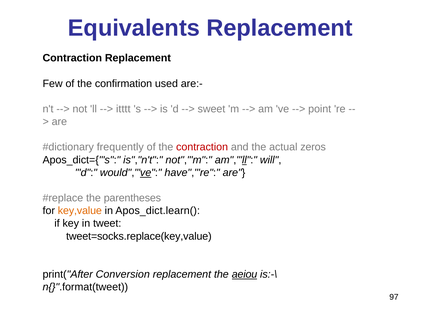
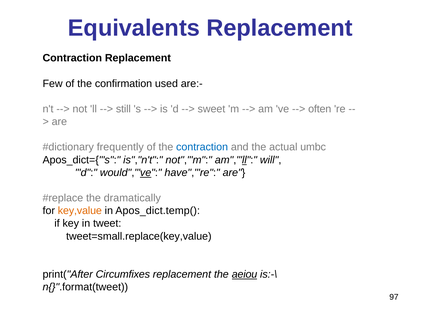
itttt: itttt -> still
point: point -> often
contraction at (202, 147) colour: red -> blue
zeros: zeros -> umbc
parentheses: parentheses -> dramatically
Apos_dict.learn(: Apos_dict.learn( -> Apos_dict.temp(
tweet=socks.replace(key,value: tweet=socks.replace(key,value -> tweet=small.replace(key,value
Conversion: Conversion -> Circumfixes
